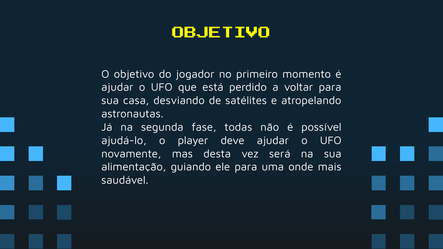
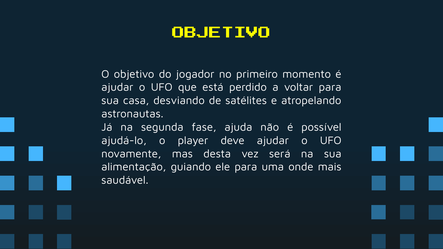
todas: todas -> ajuda
